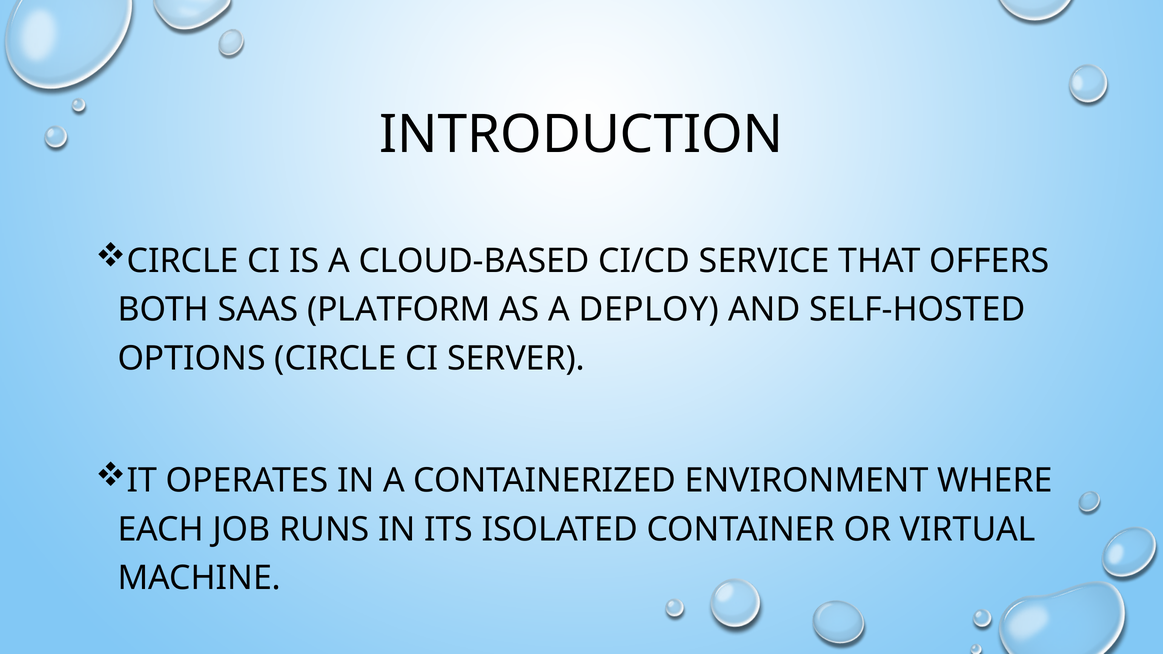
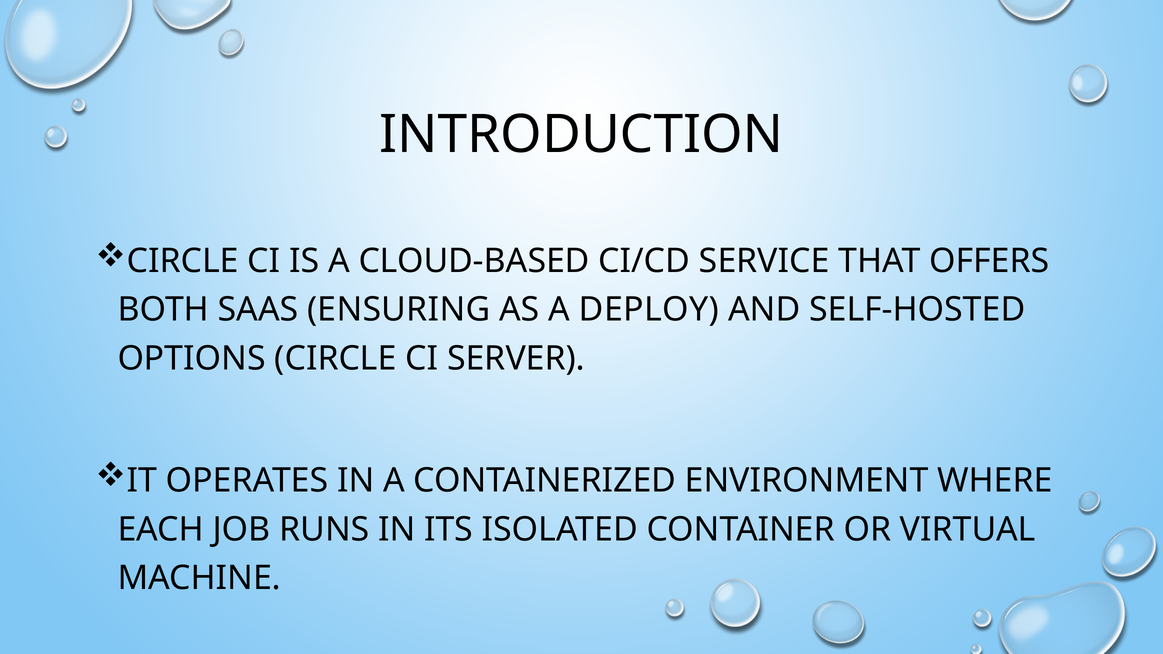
PLATFORM: PLATFORM -> ENSURING
